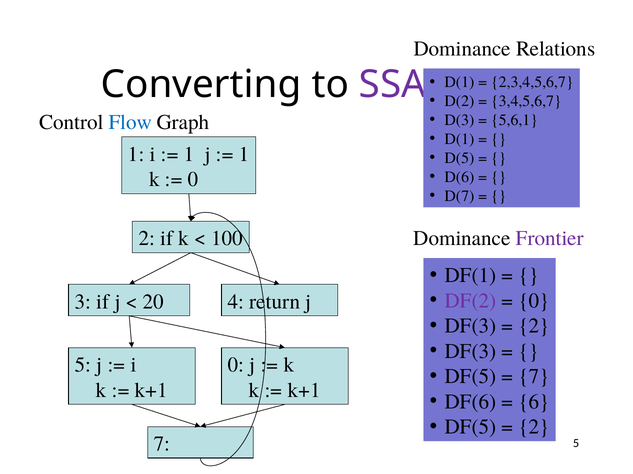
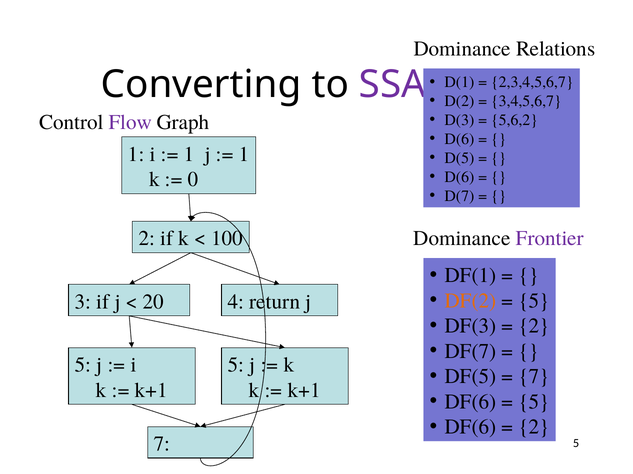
5,6,1: 5,6,1 -> 5,6,2
Flow colour: blue -> purple
D(1 at (459, 139): D(1 -> D(6
DF(2 colour: purple -> orange
0 at (534, 301): 0 -> 5
DF(3 at (470, 352): DF(3 -> DF(7
0 at (236, 365): 0 -> 5
6 at (534, 402): 6 -> 5
DF(5 at (470, 428): DF(5 -> DF(6
